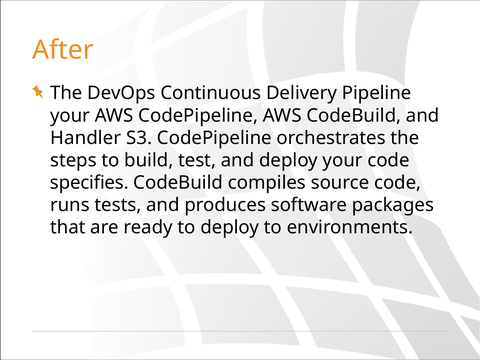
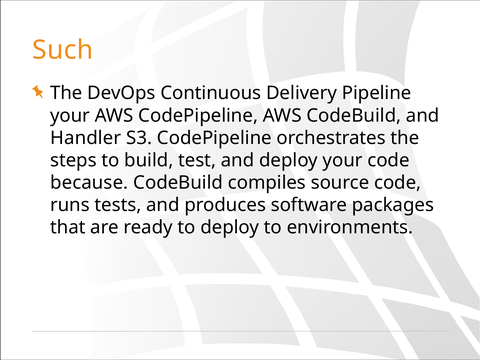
After: After -> Such
specifies: specifies -> because
